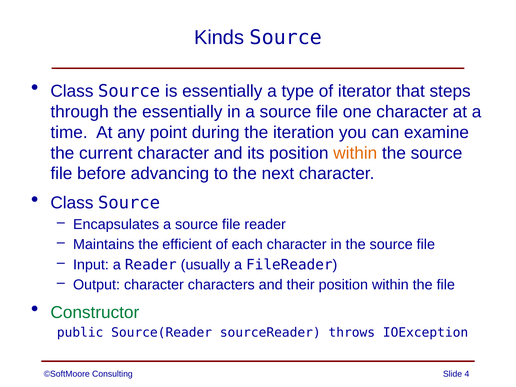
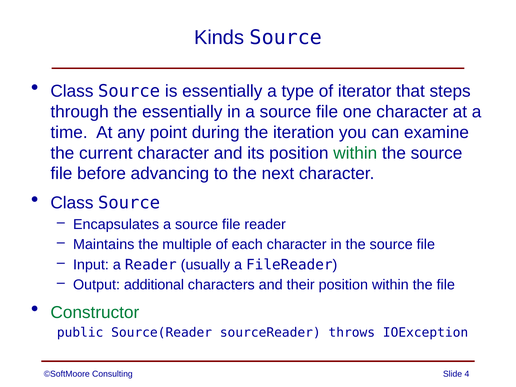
within at (355, 153) colour: orange -> green
efficient: efficient -> multiple
Output character: character -> additional
